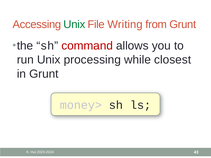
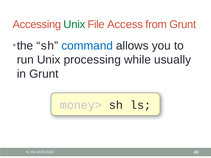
Writing: Writing -> Access
command colour: red -> blue
closest: closest -> usually
